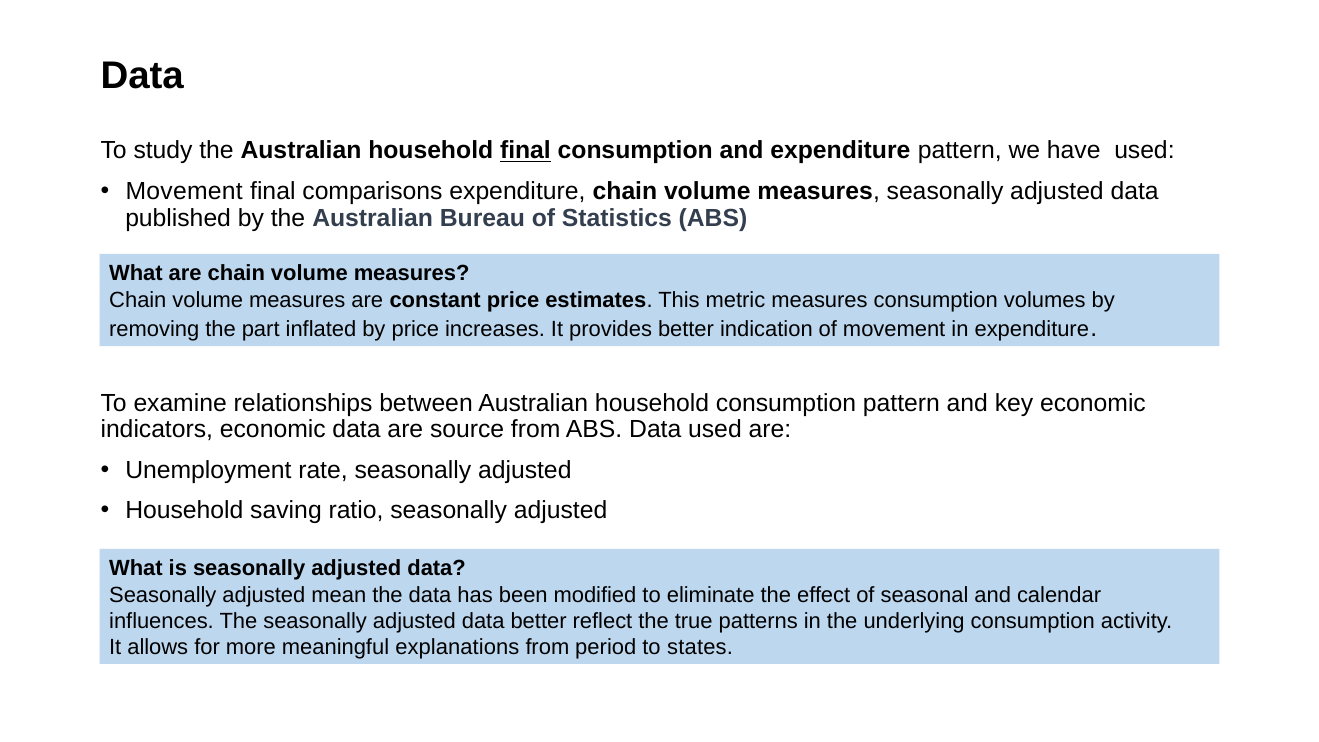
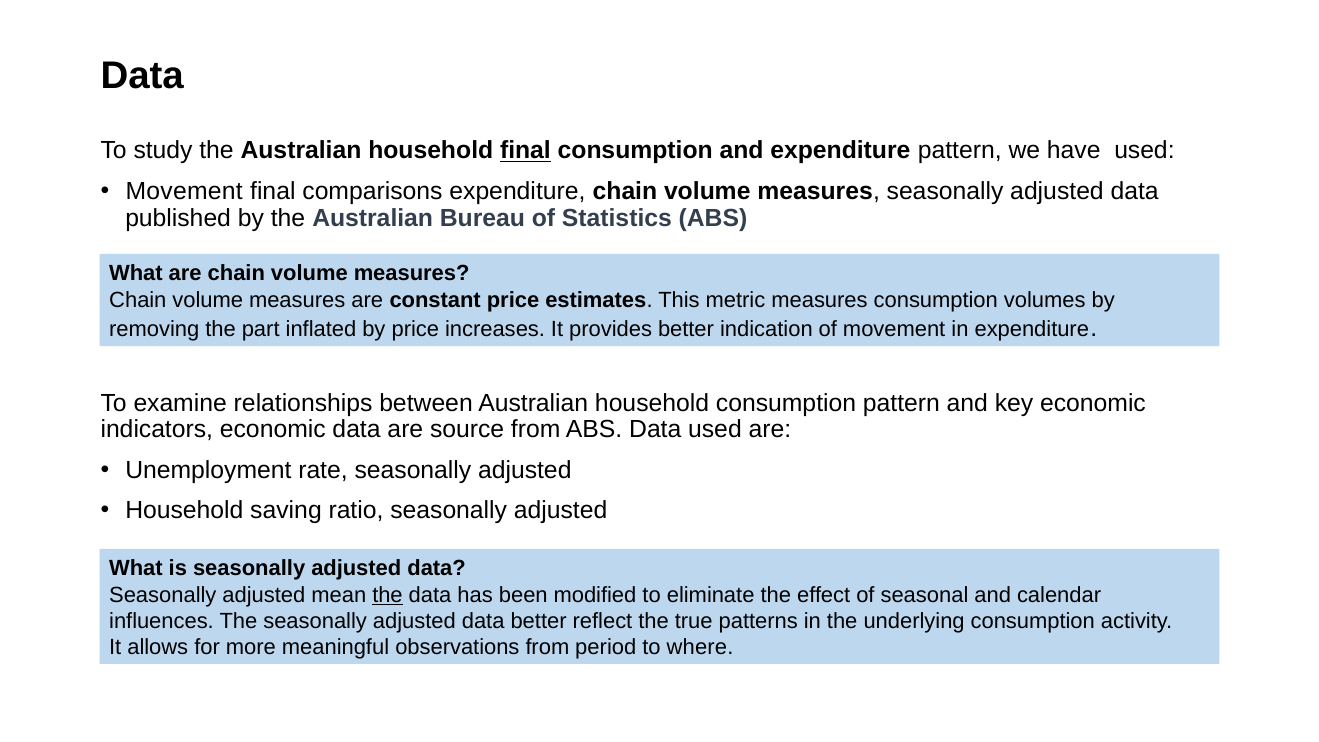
the at (387, 595) underline: none -> present
explanations: explanations -> observations
states: states -> where
